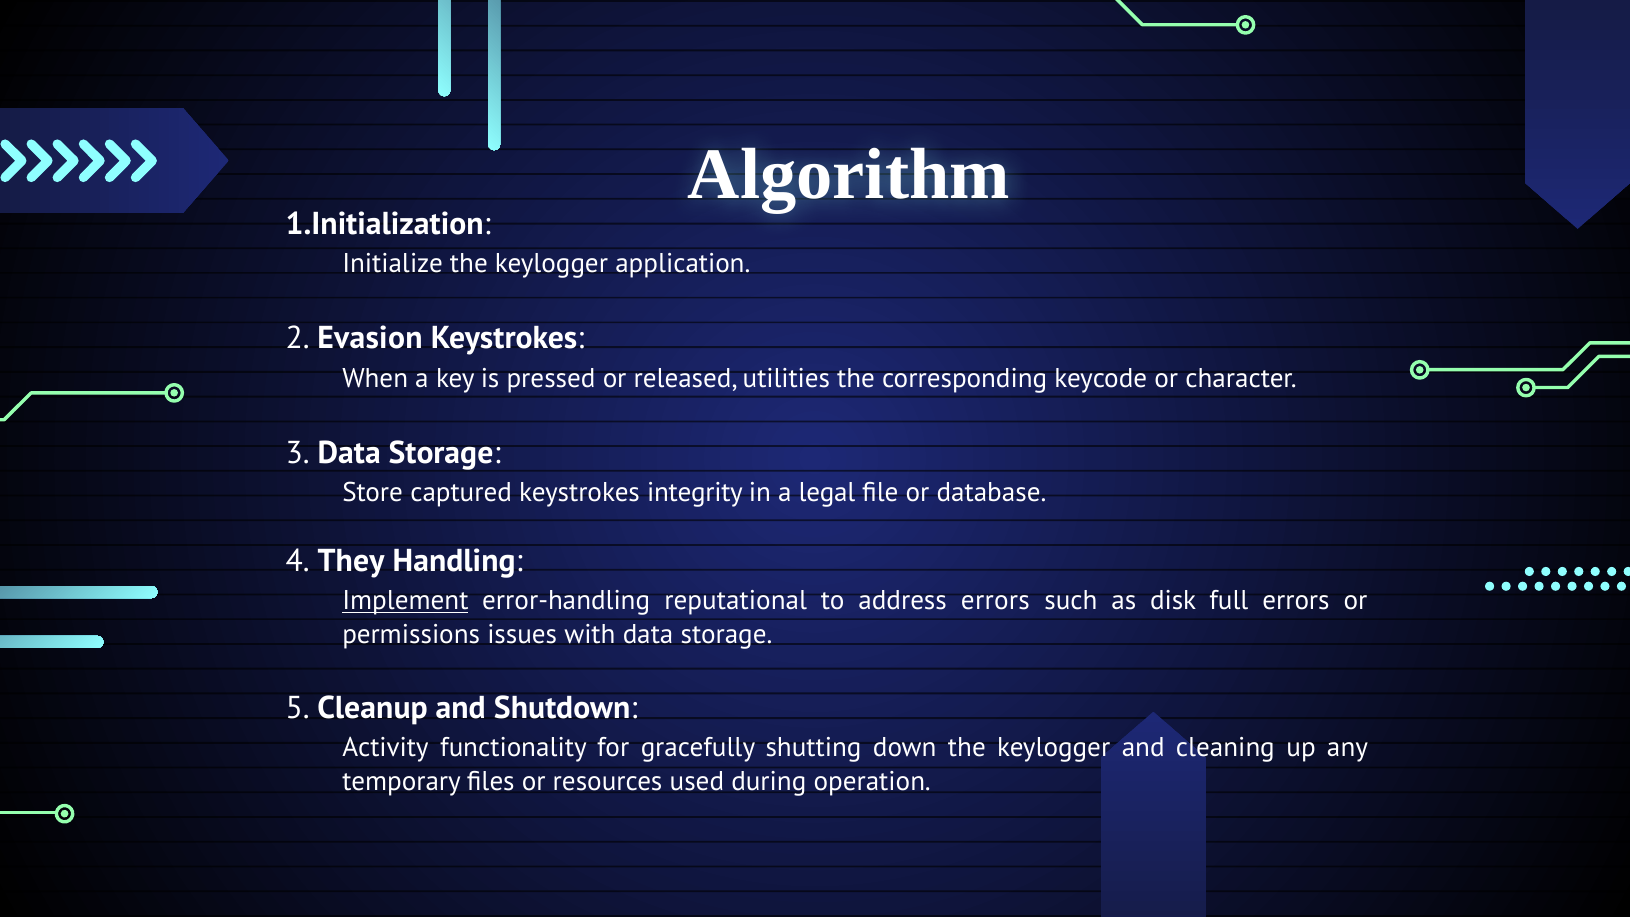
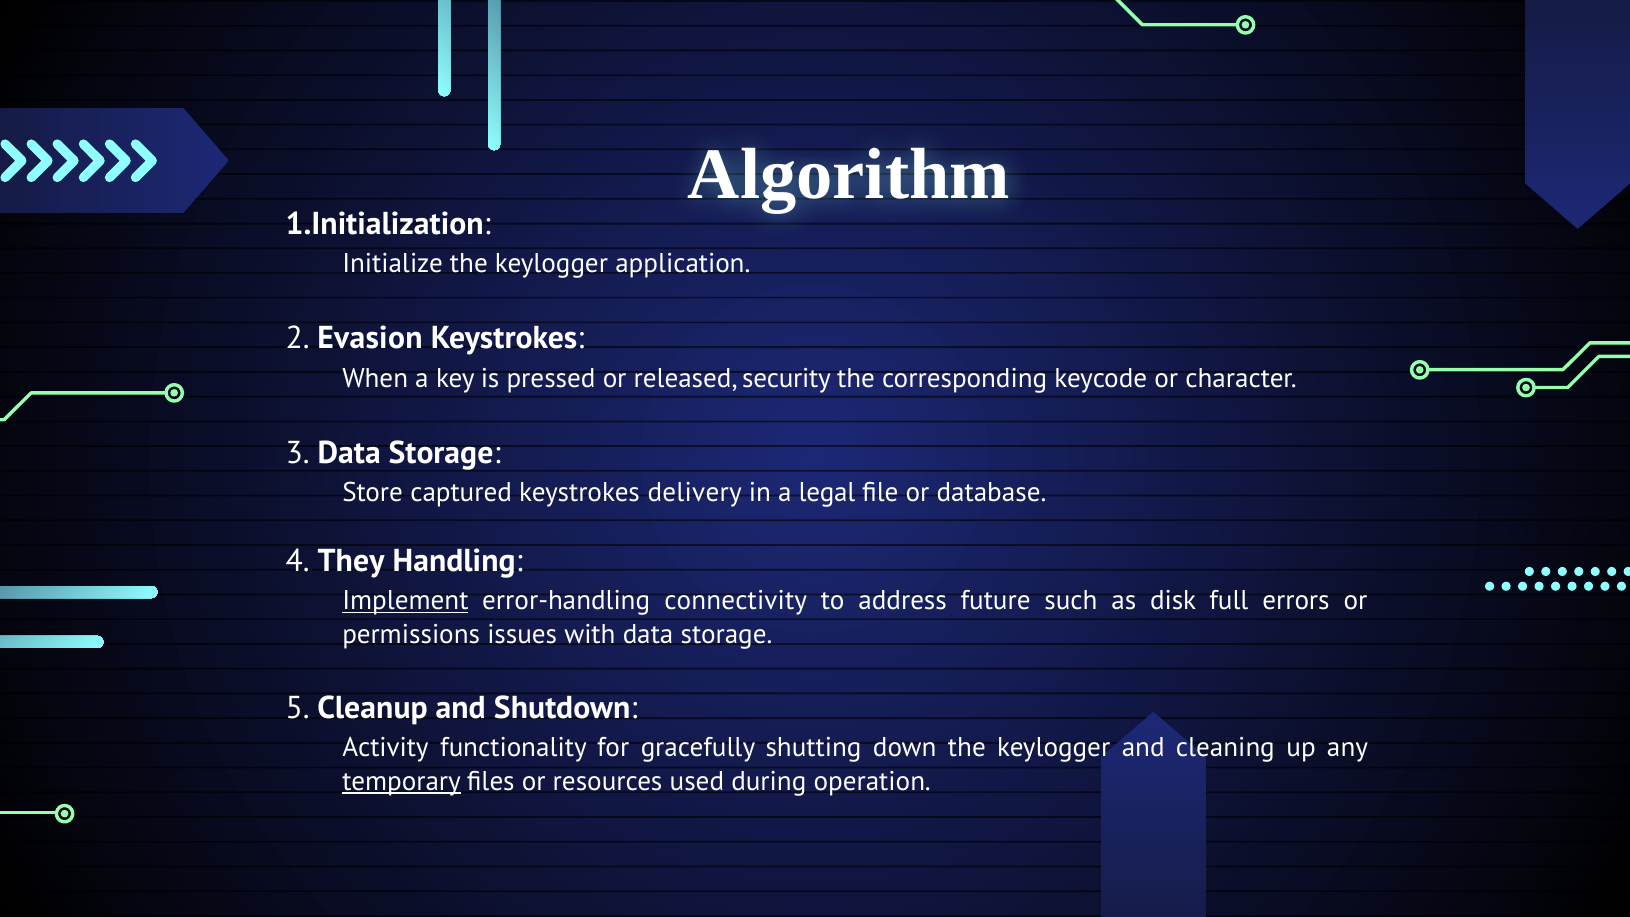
utilities: utilities -> security
integrity: integrity -> delivery
reputational: reputational -> connectivity
address errors: errors -> future
temporary underline: none -> present
